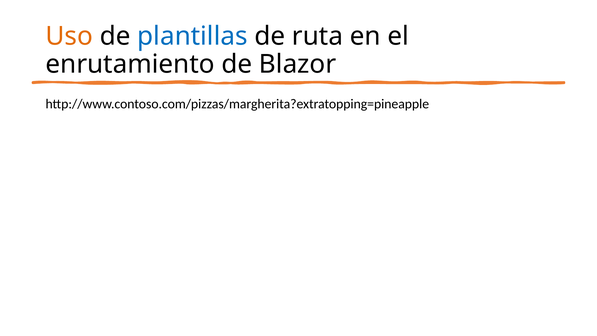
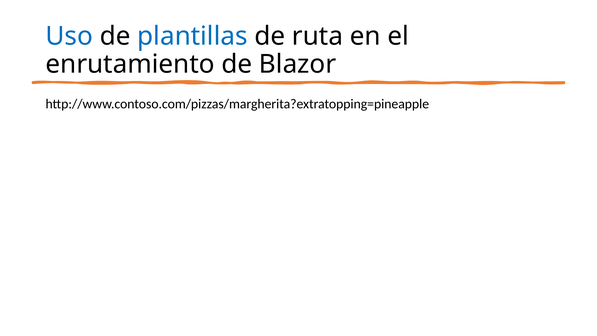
Uso colour: orange -> blue
